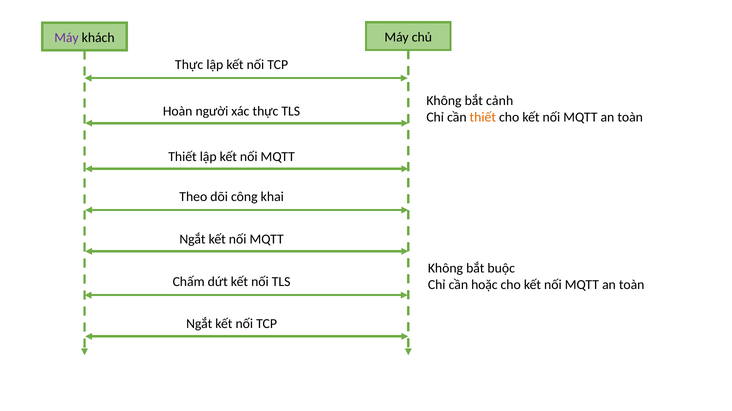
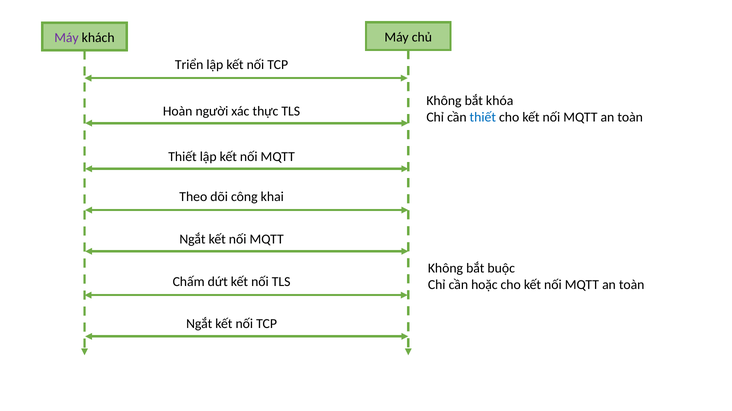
Thực at (189, 65): Thực -> Triển
cảnh: cảnh -> khóa
thiết at (483, 117) colour: orange -> blue
